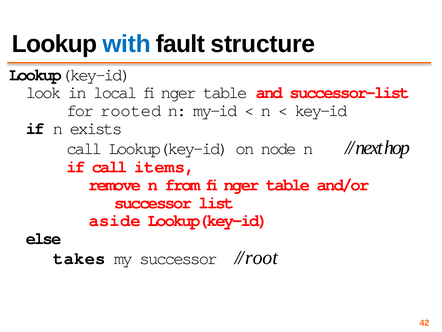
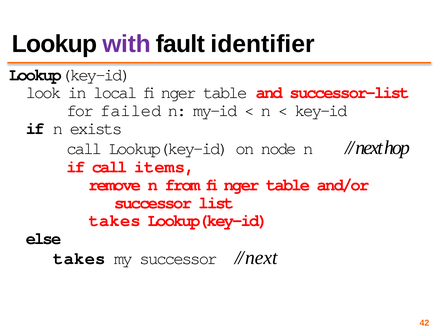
with colour: blue -> purple
structure: structure -> identifier
rooted: rooted -> failed
aside at (115, 220): aside -> takes
root at (261, 257): root -> next
